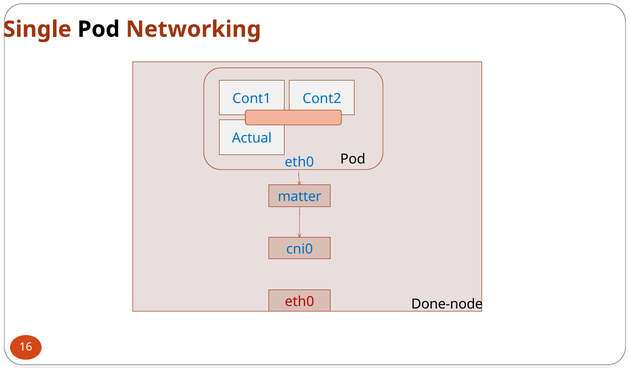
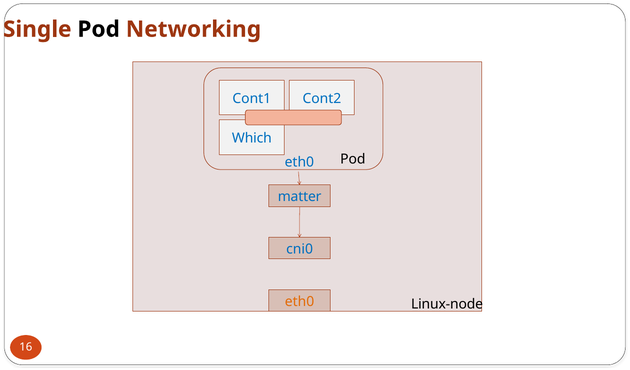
Actual: Actual -> Which
eth0 at (300, 302) colour: red -> orange
Done-node: Done-node -> Linux-node
